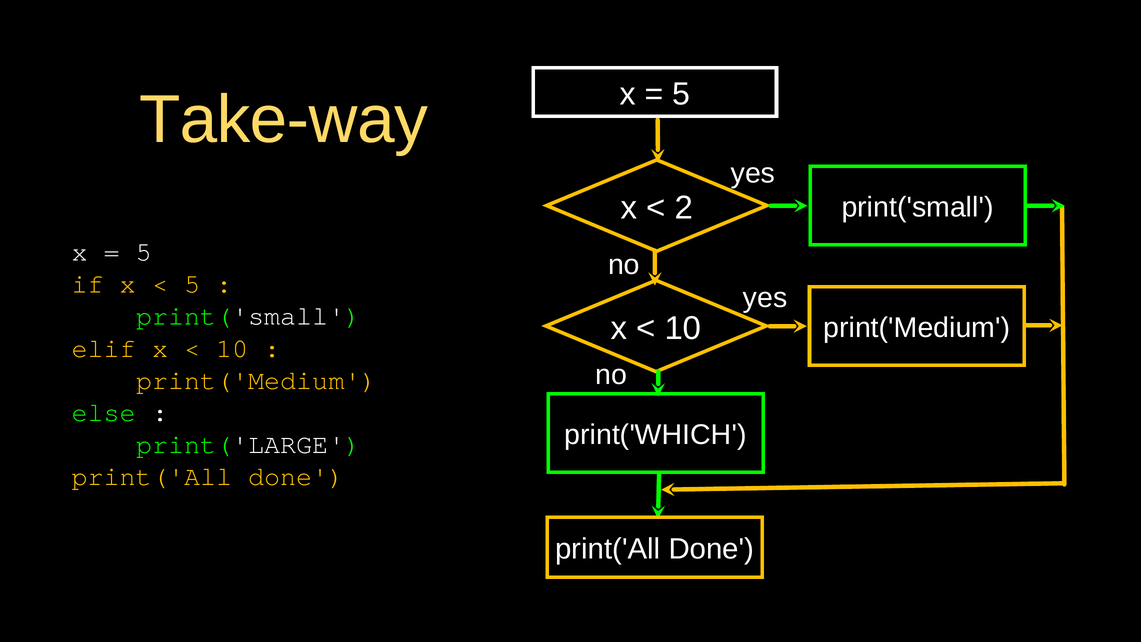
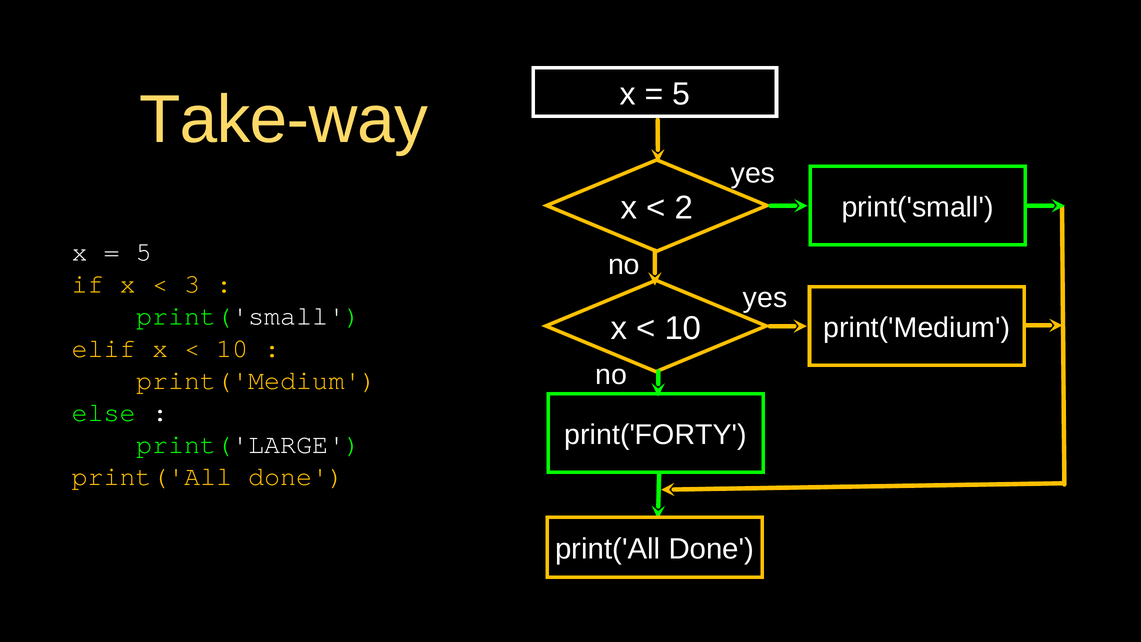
5 at (192, 284): 5 -> 3
print('WHICH: print('WHICH -> print('FORTY
